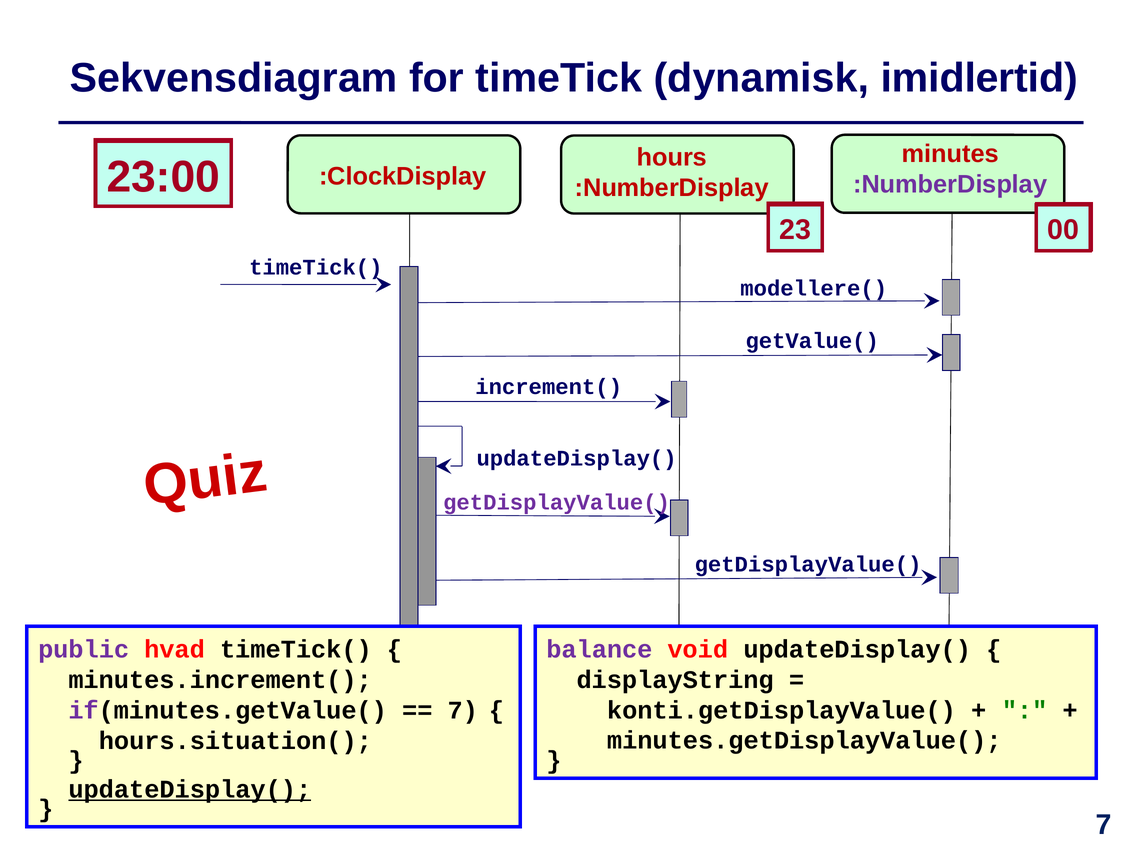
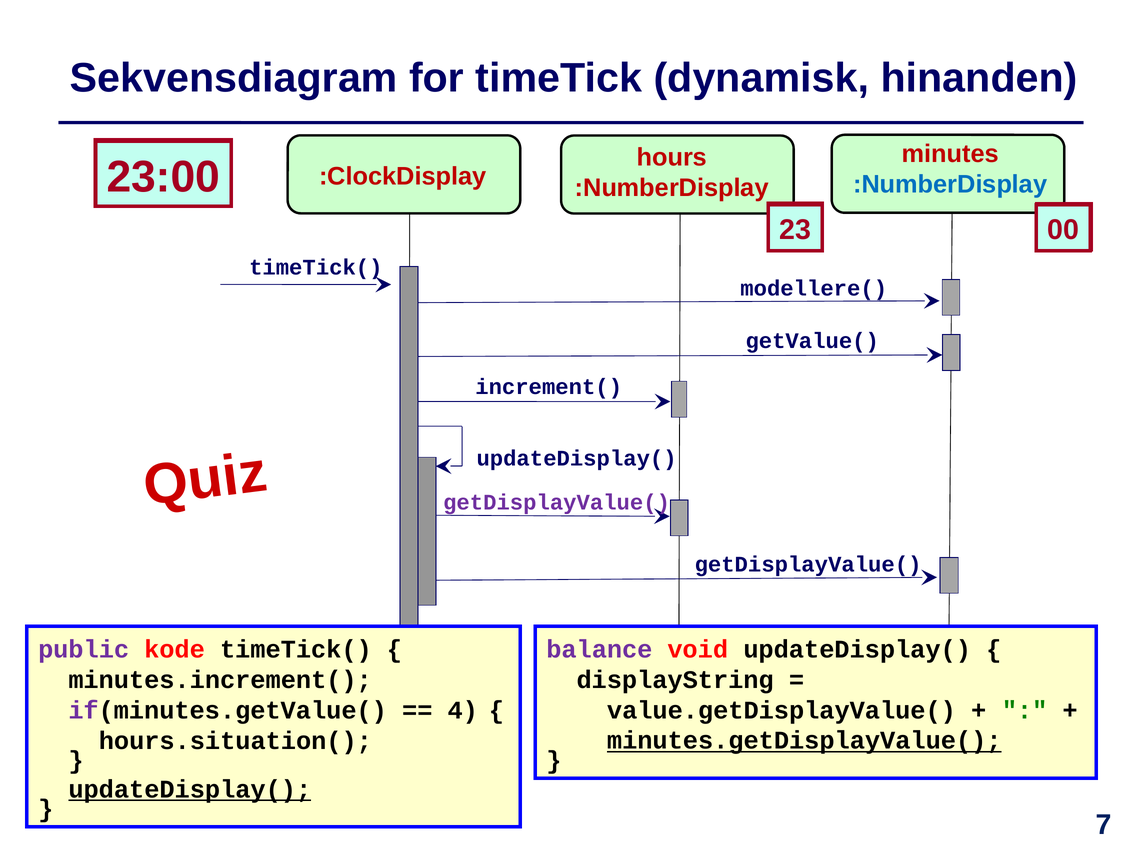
imidlertid: imidlertid -> hinanden
:NumberDisplay at (950, 184) colour: purple -> blue
hvad: hvad -> kode
7 at (463, 710): 7 -> 4
konti.getDisplayValue(: konti.getDisplayValue( -> value.getDisplayValue(
minutes.getDisplayValue( underline: none -> present
